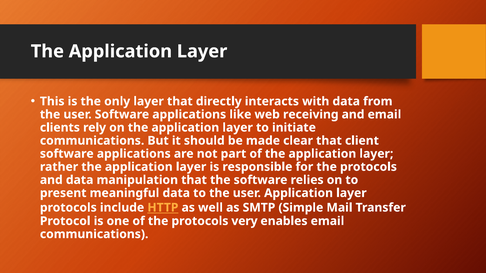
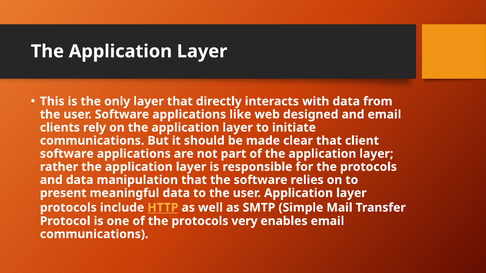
receiving: receiving -> designed
